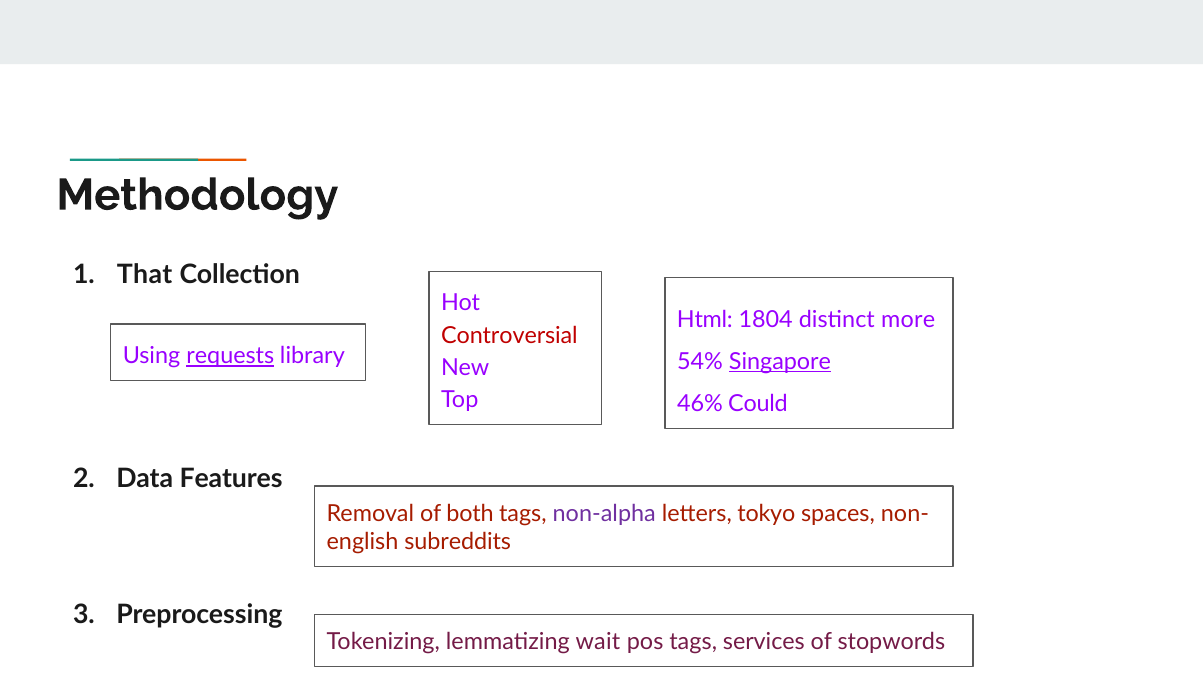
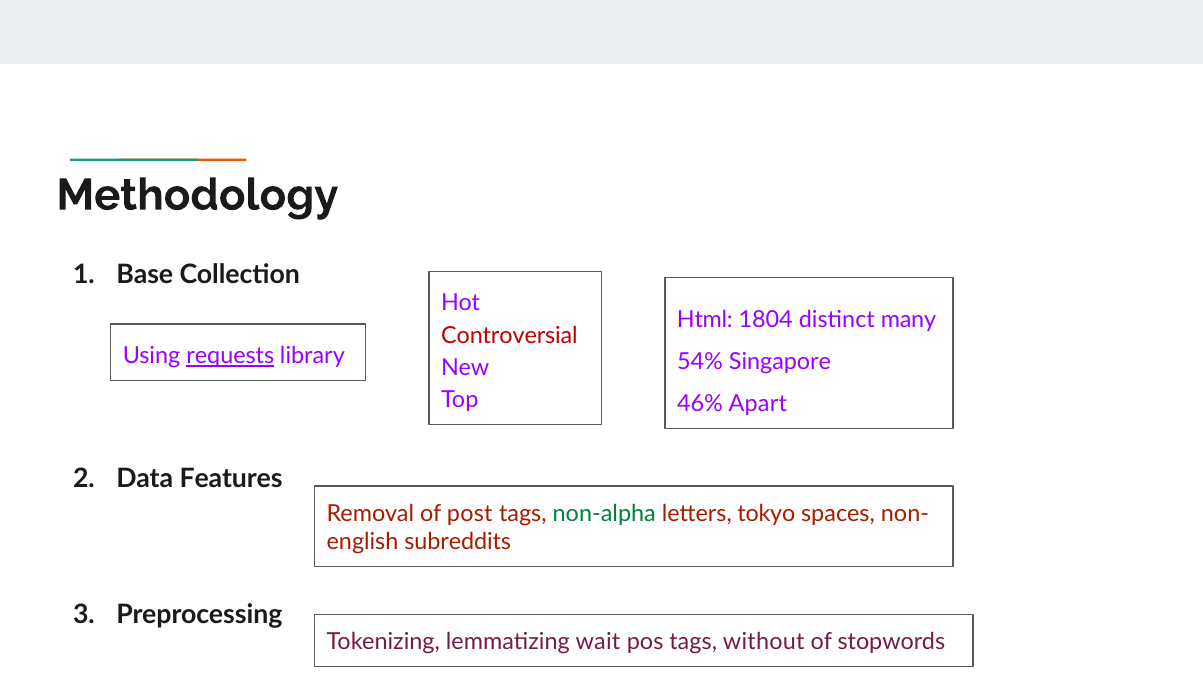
That: That -> Base
more: more -> many
Singapore underline: present -> none
Could: Could -> Apart
both: both -> post
non-alpha colour: purple -> green
services: services -> without
